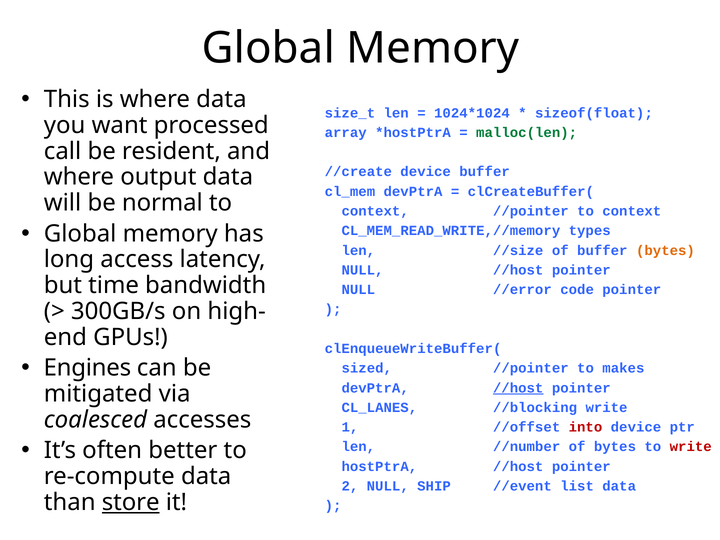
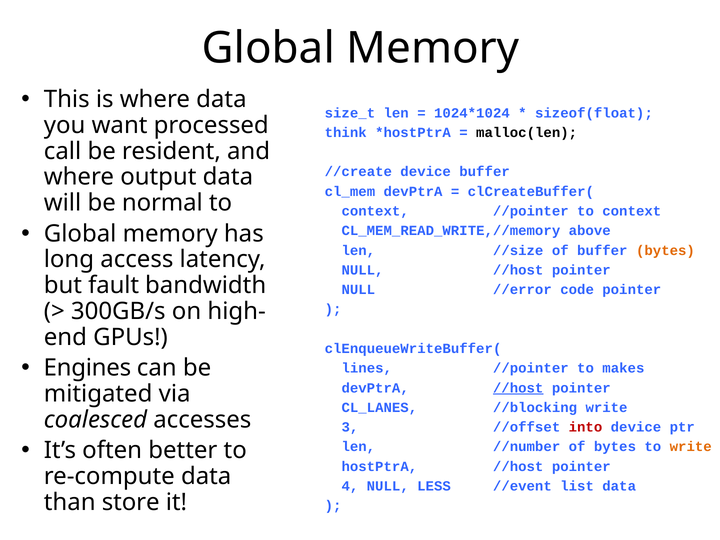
array: array -> think
malloc(len colour: green -> black
types: types -> above
time: time -> fault
sized: sized -> lines
1: 1 -> 3
write at (691, 447) colour: red -> orange
2: 2 -> 4
SHIP: SHIP -> LESS
store underline: present -> none
